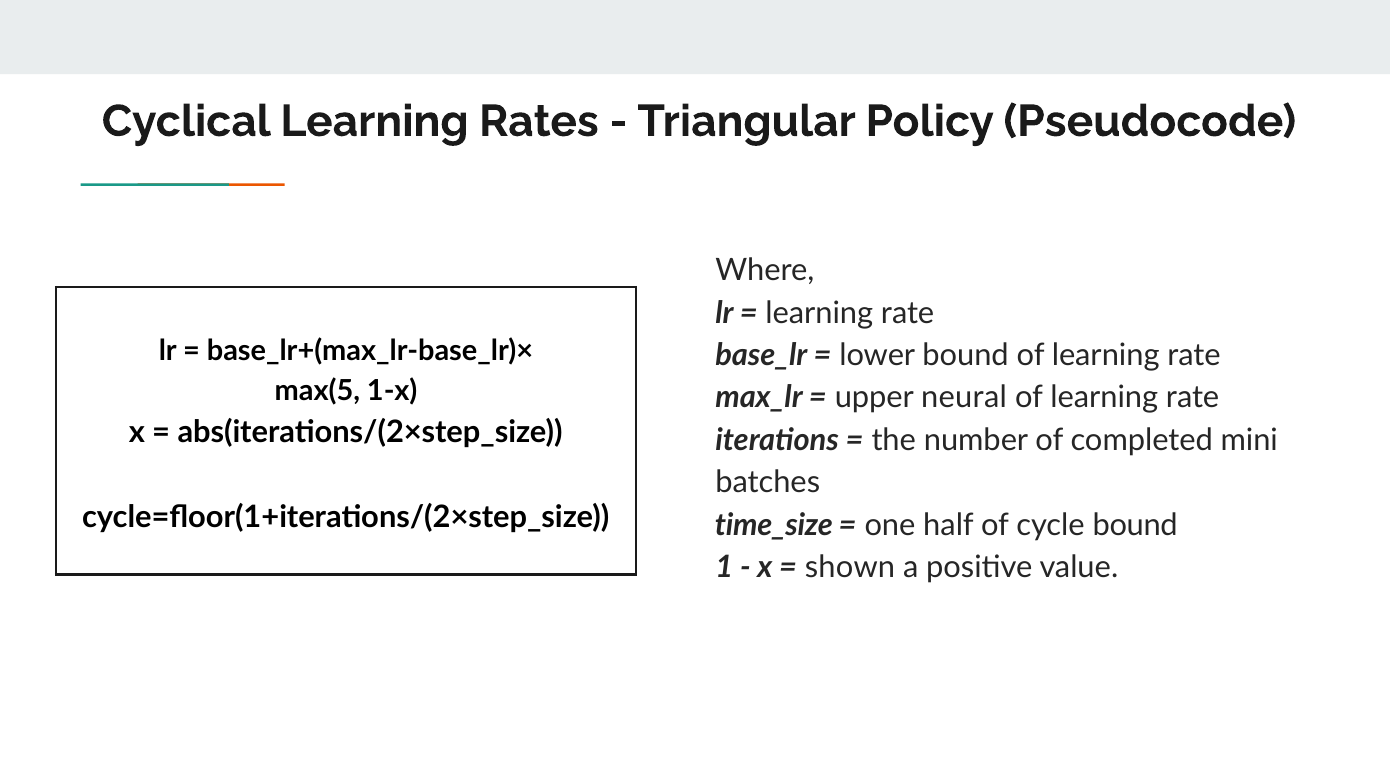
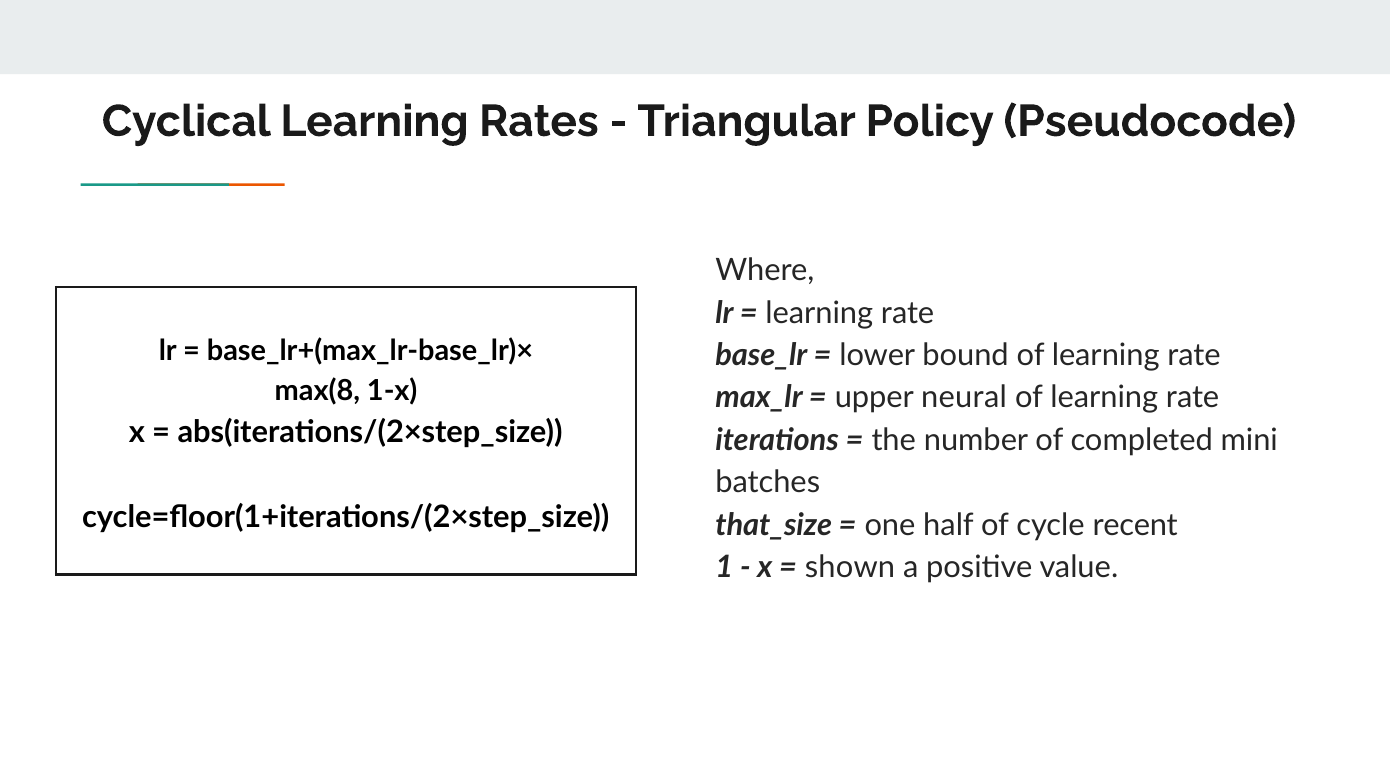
max(5: max(5 -> max(8
time_size: time_size -> that_size
cycle bound: bound -> recent
